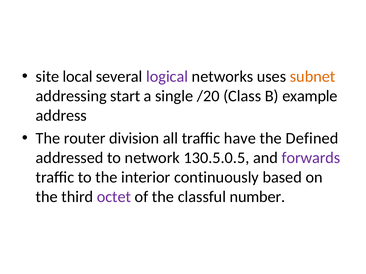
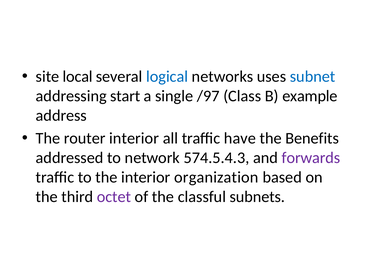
logical colour: purple -> blue
subnet colour: orange -> blue
/20: /20 -> /97
router division: division -> interior
Defined: Defined -> Benefits
130.5.0.5: 130.5.0.5 -> 574.5.4.3
continuously: continuously -> organization
number: number -> subnets
